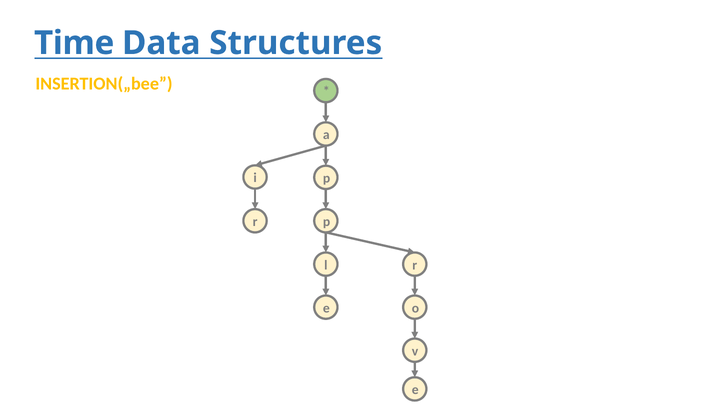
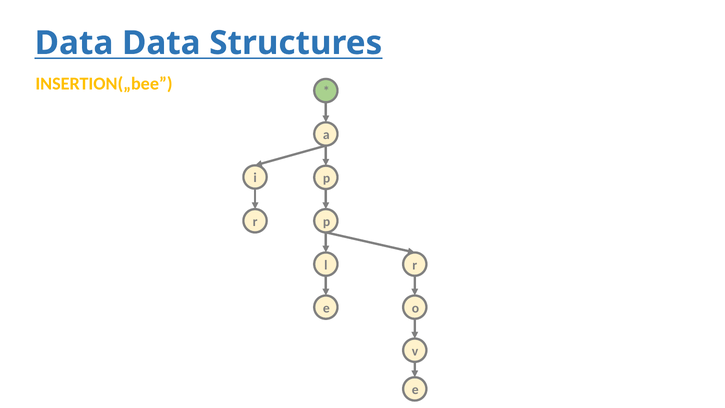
Time at (74, 43): Time -> Data
